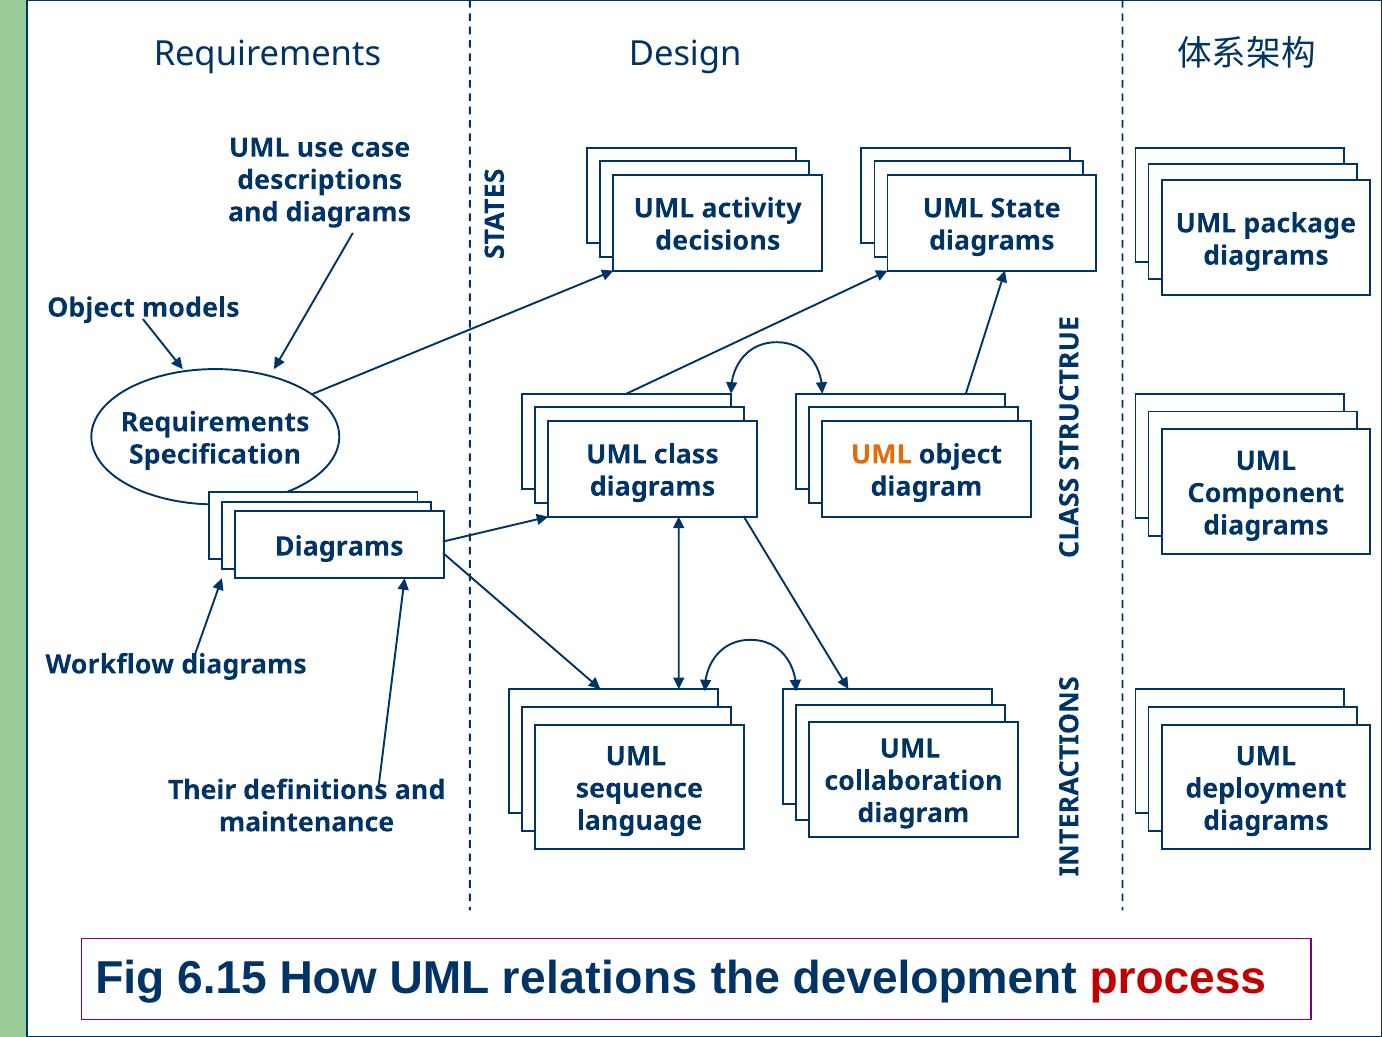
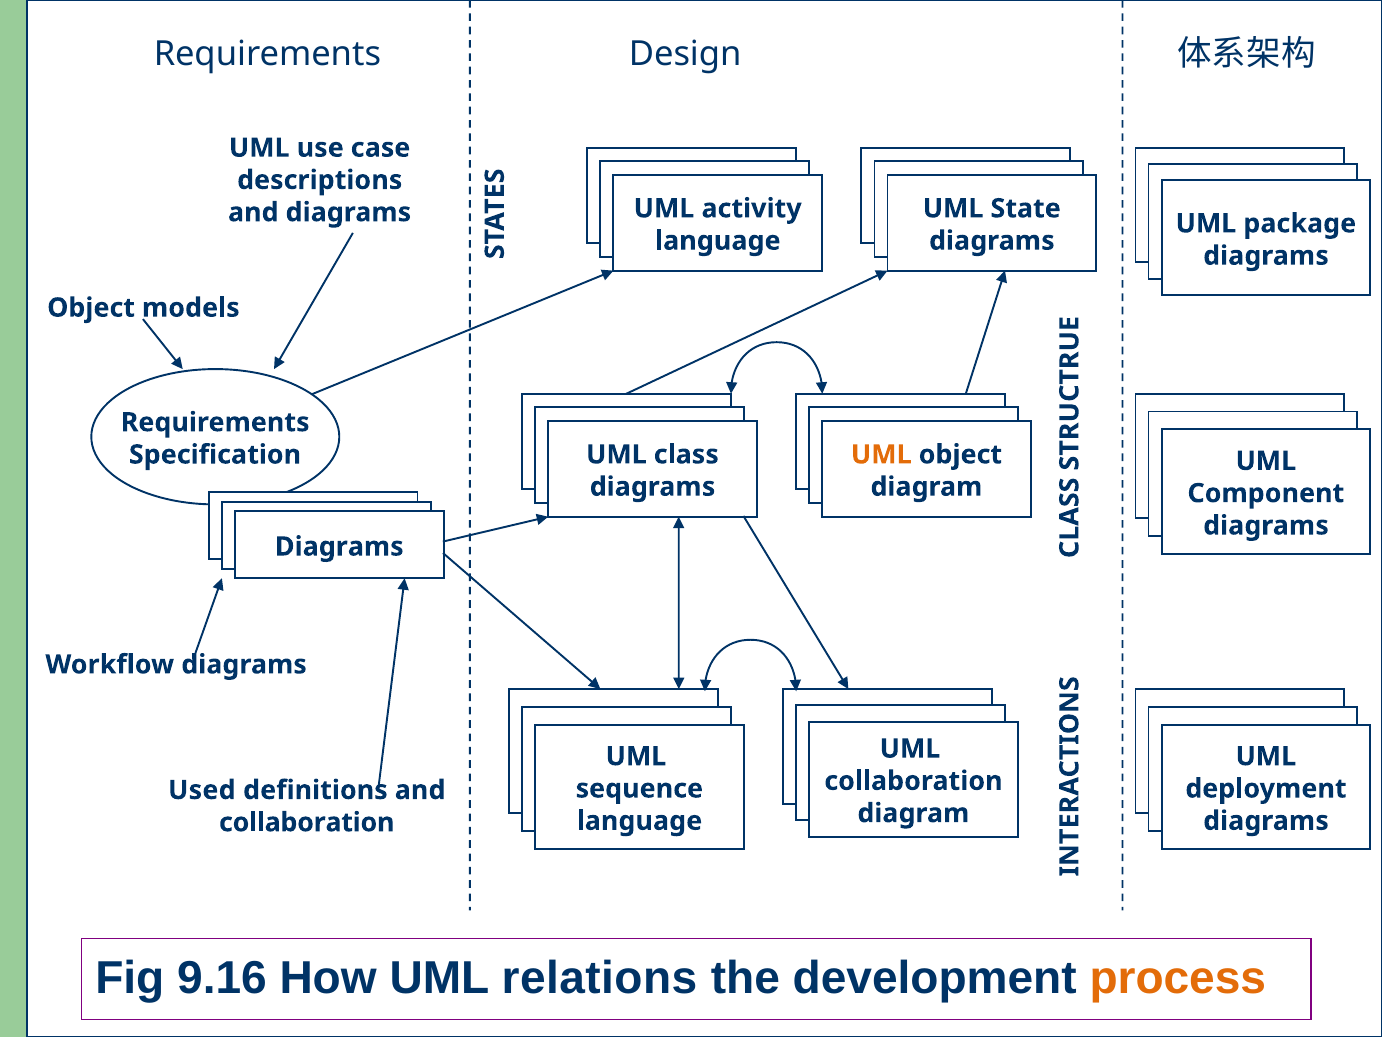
decisions at (718, 241): decisions -> language
Their: Their -> Used
maintenance at (307, 822): maintenance -> collaboration
6.15: 6.15 -> 9.16
process colour: red -> orange
